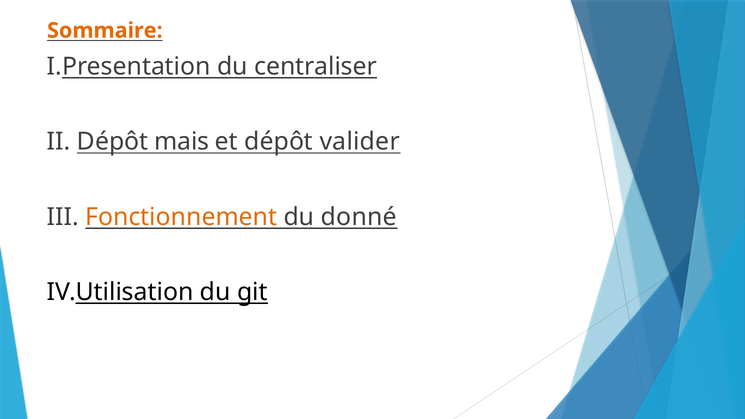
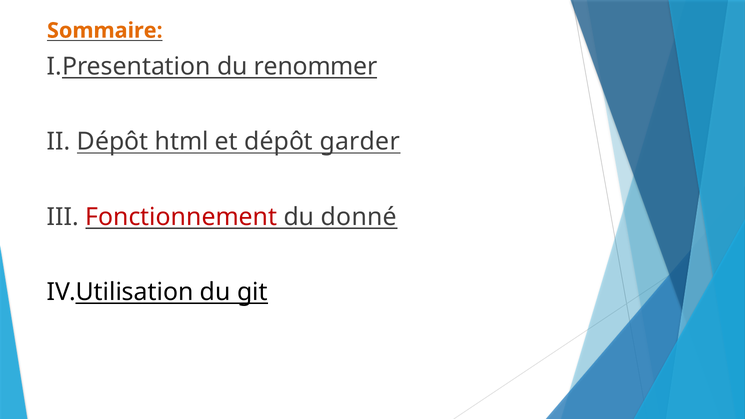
centraliser: centraliser -> renommer
mais: mais -> html
valider: valider -> garder
Fonctionnement colour: orange -> red
